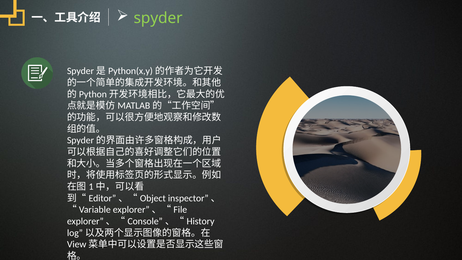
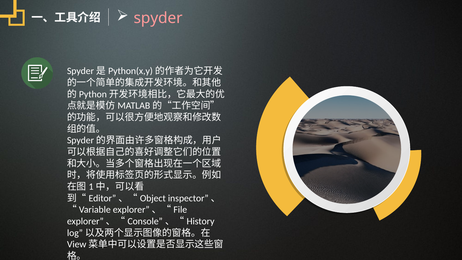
spyder colour: light green -> pink
